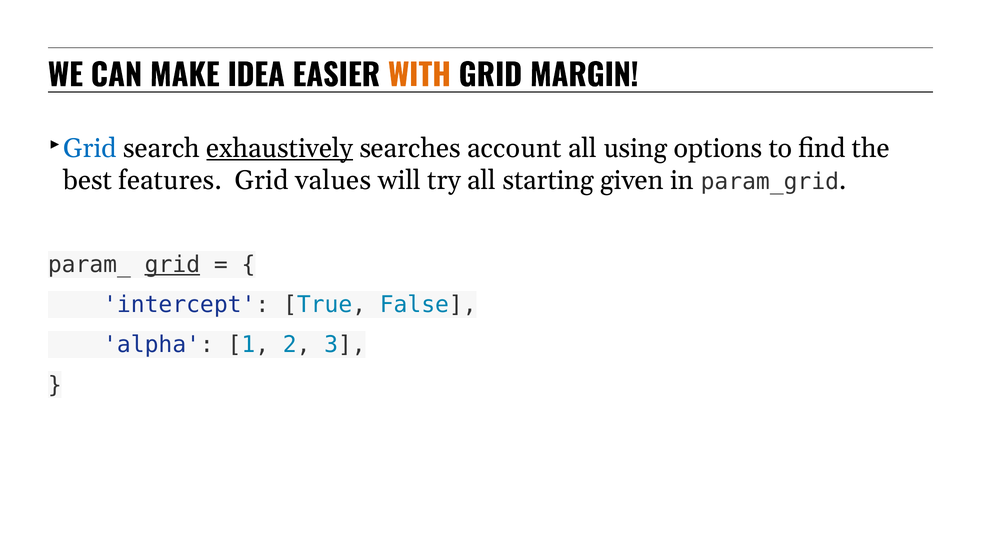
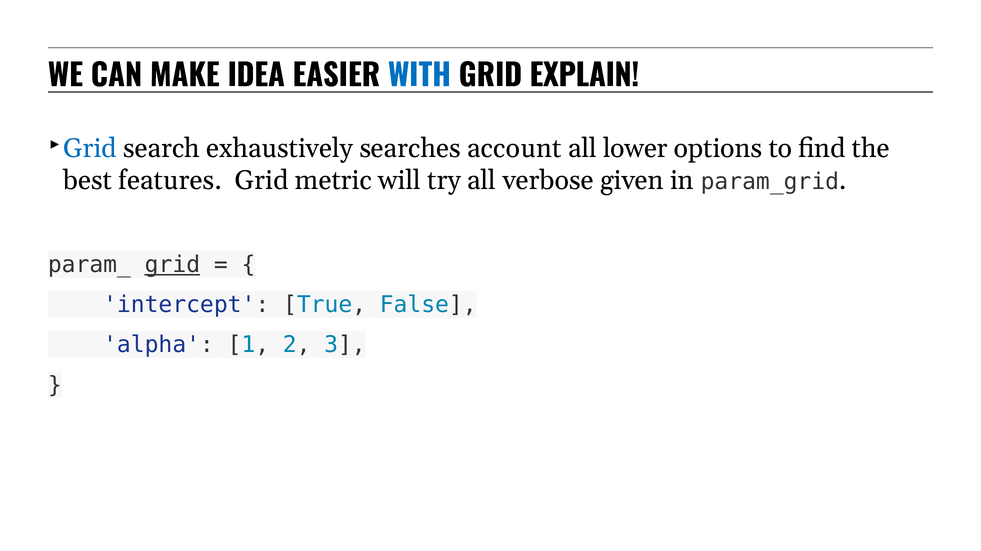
WITH colour: orange -> blue
MARGIN: MARGIN -> EXPLAIN
exhaustively underline: present -> none
using: using -> lower
values: values -> metric
starting: starting -> verbose
